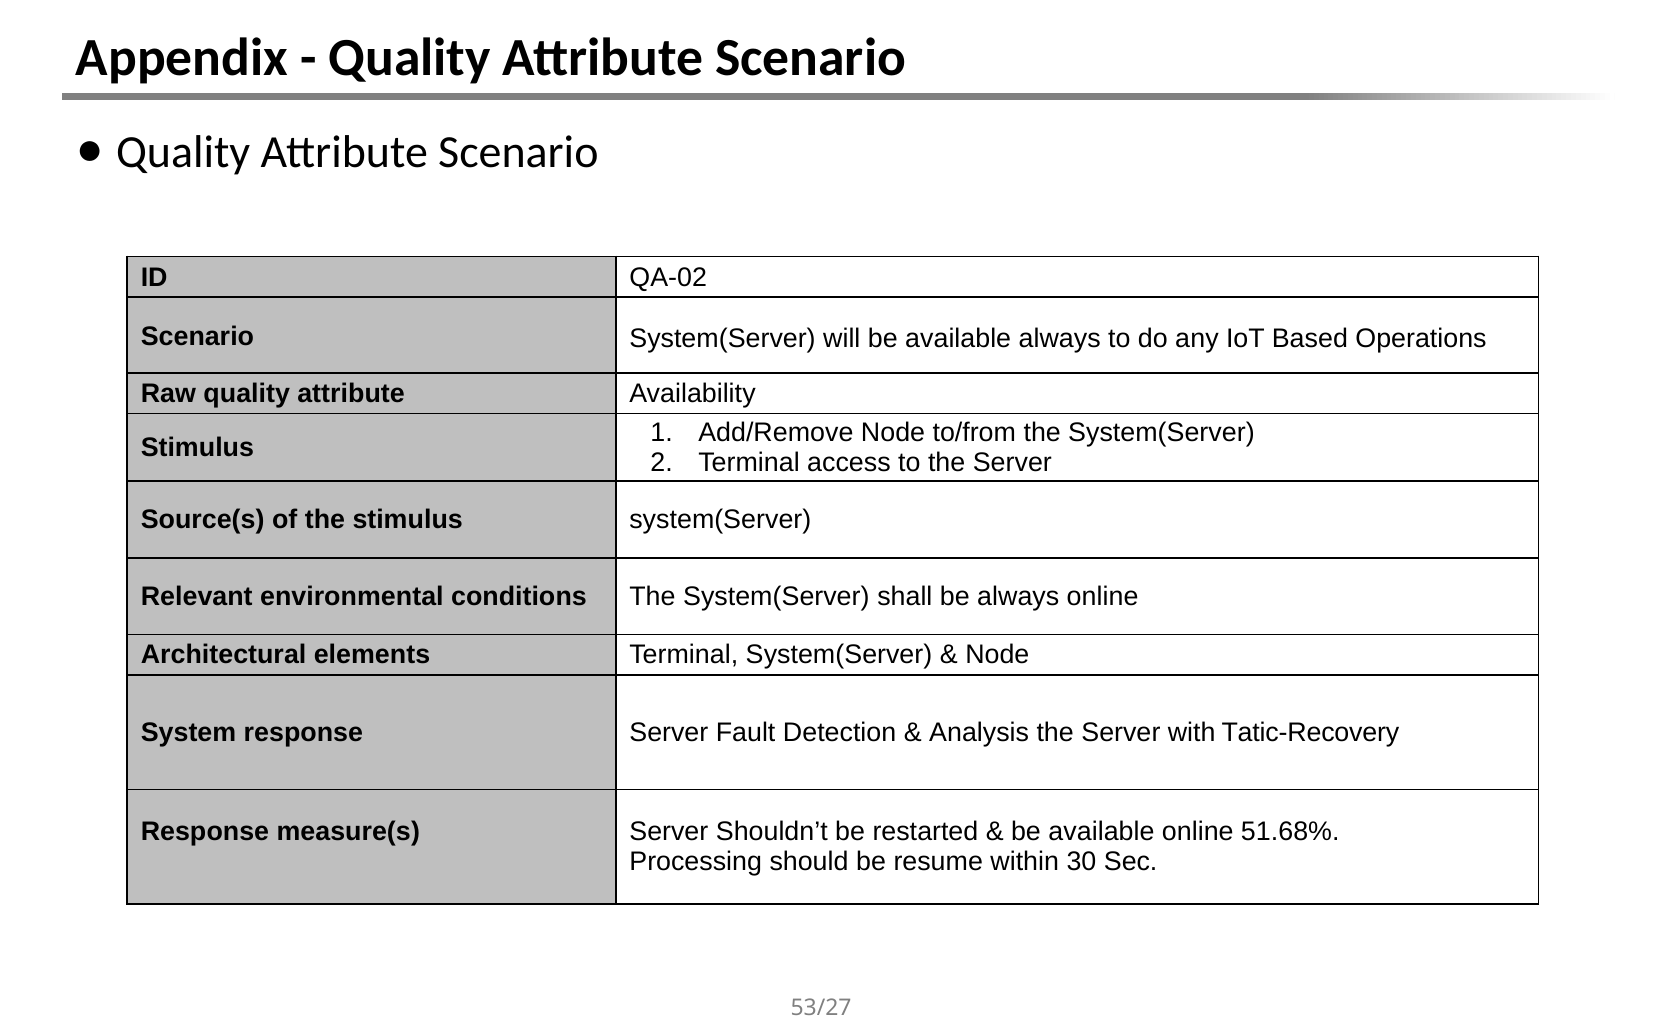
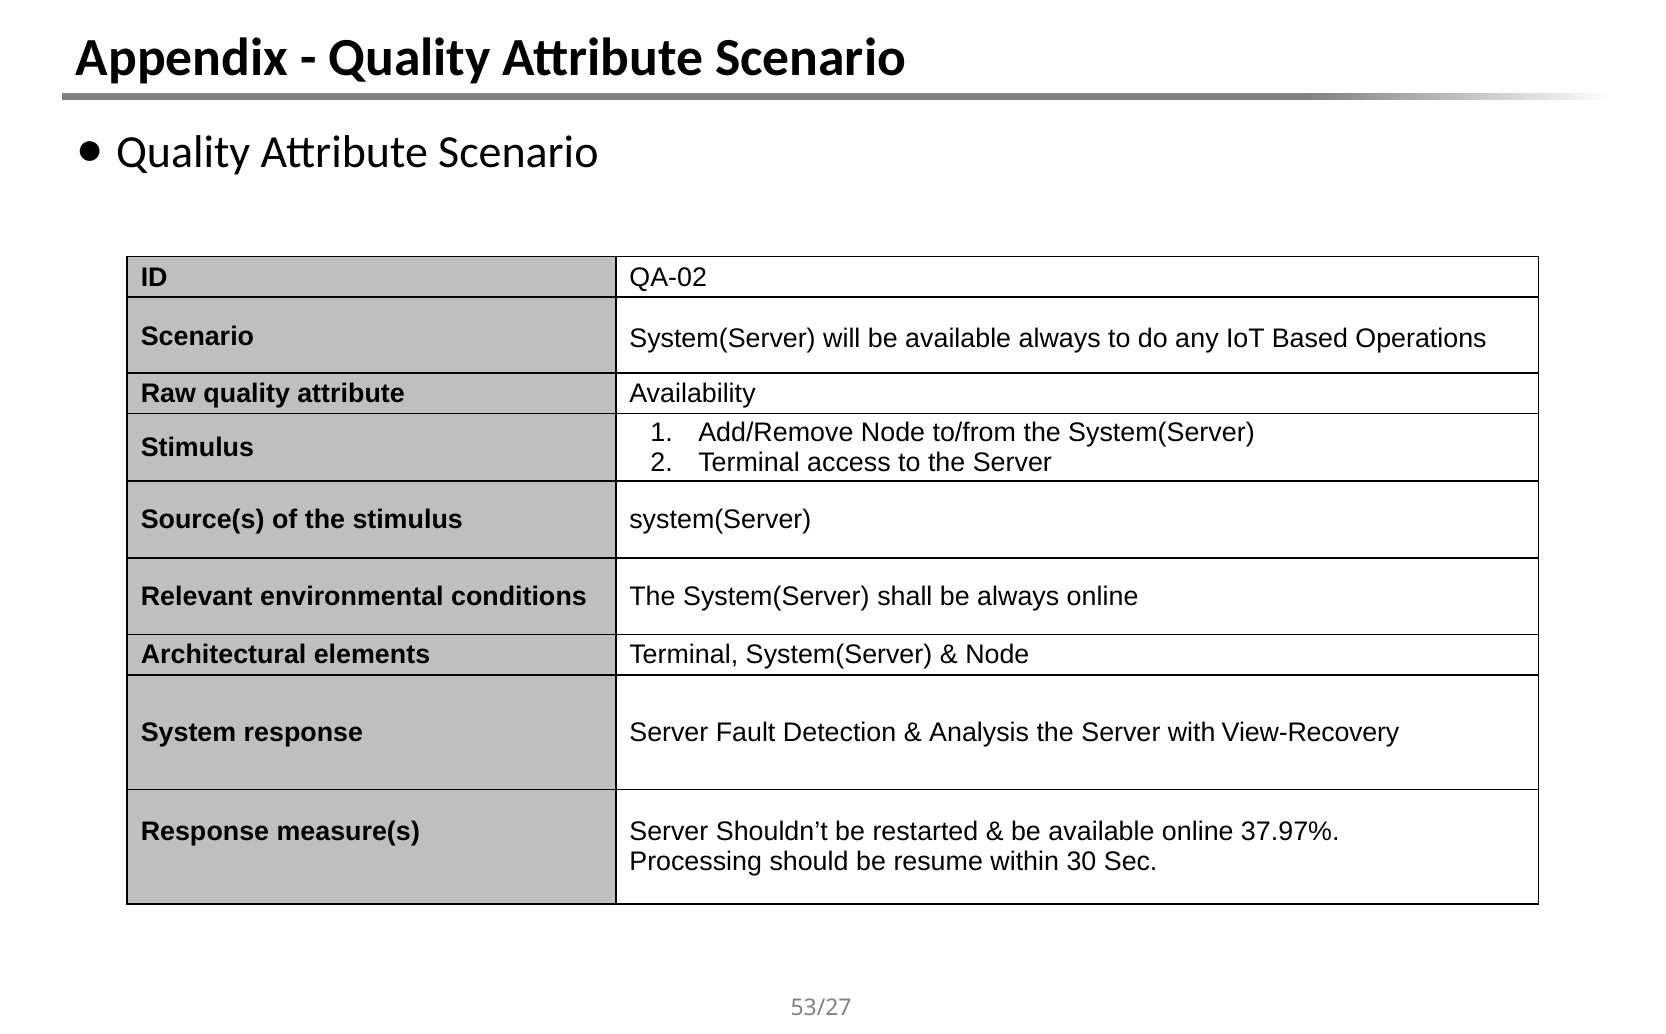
Tatic-Recovery: Tatic-Recovery -> View-Recovery
51.68%: 51.68% -> 37.97%
